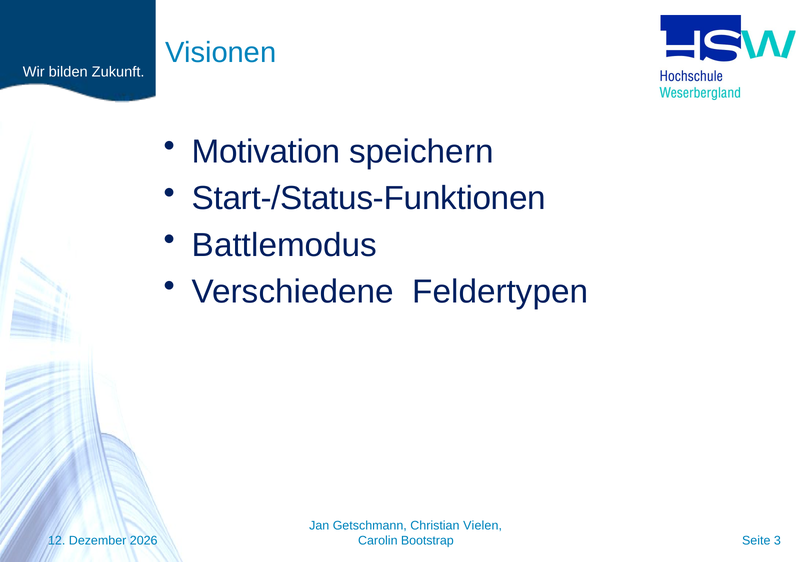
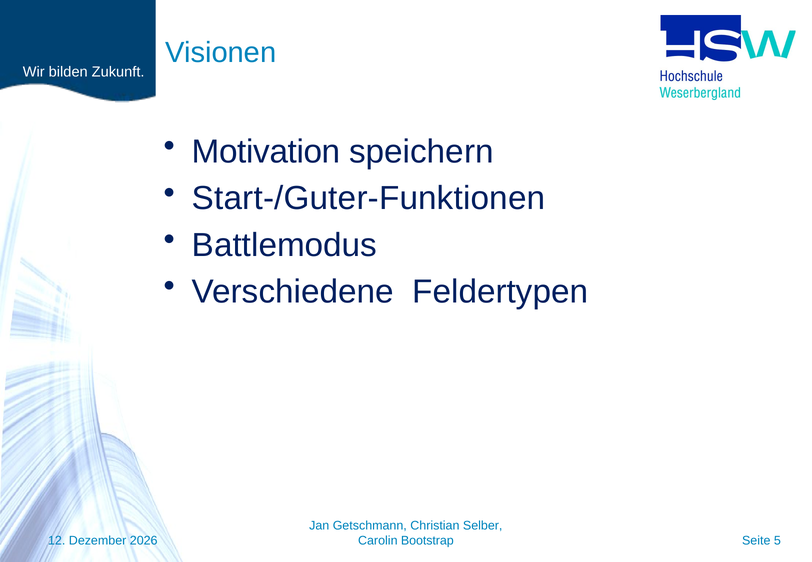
Start-/Status-Funktionen: Start-/Status-Funktionen -> Start-/Guter-Funktionen
Vielen: Vielen -> Selber
3: 3 -> 5
